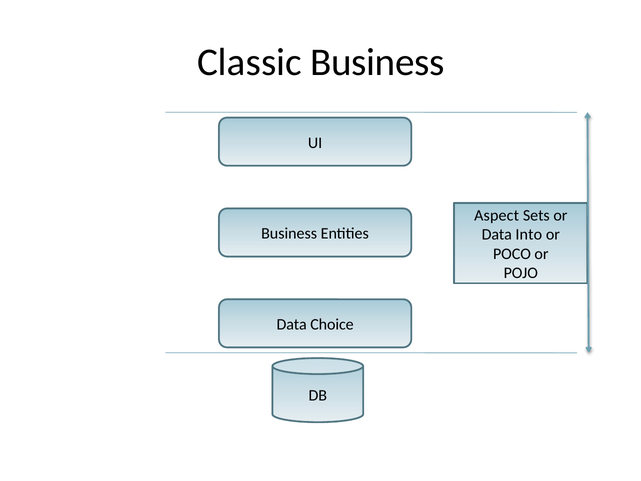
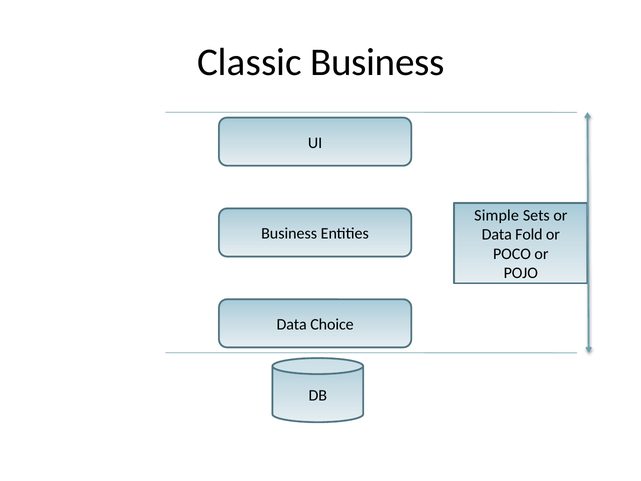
Aspect: Aspect -> Simple
Into: Into -> Fold
